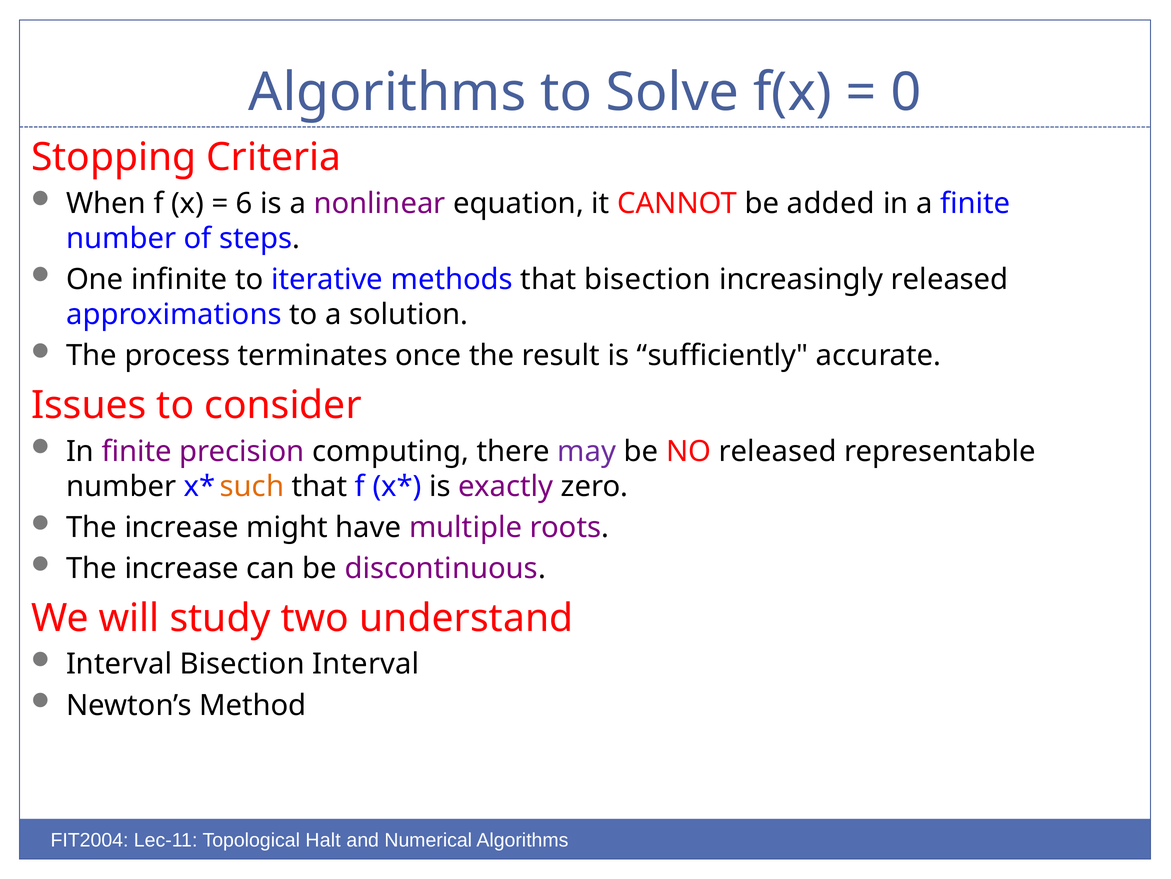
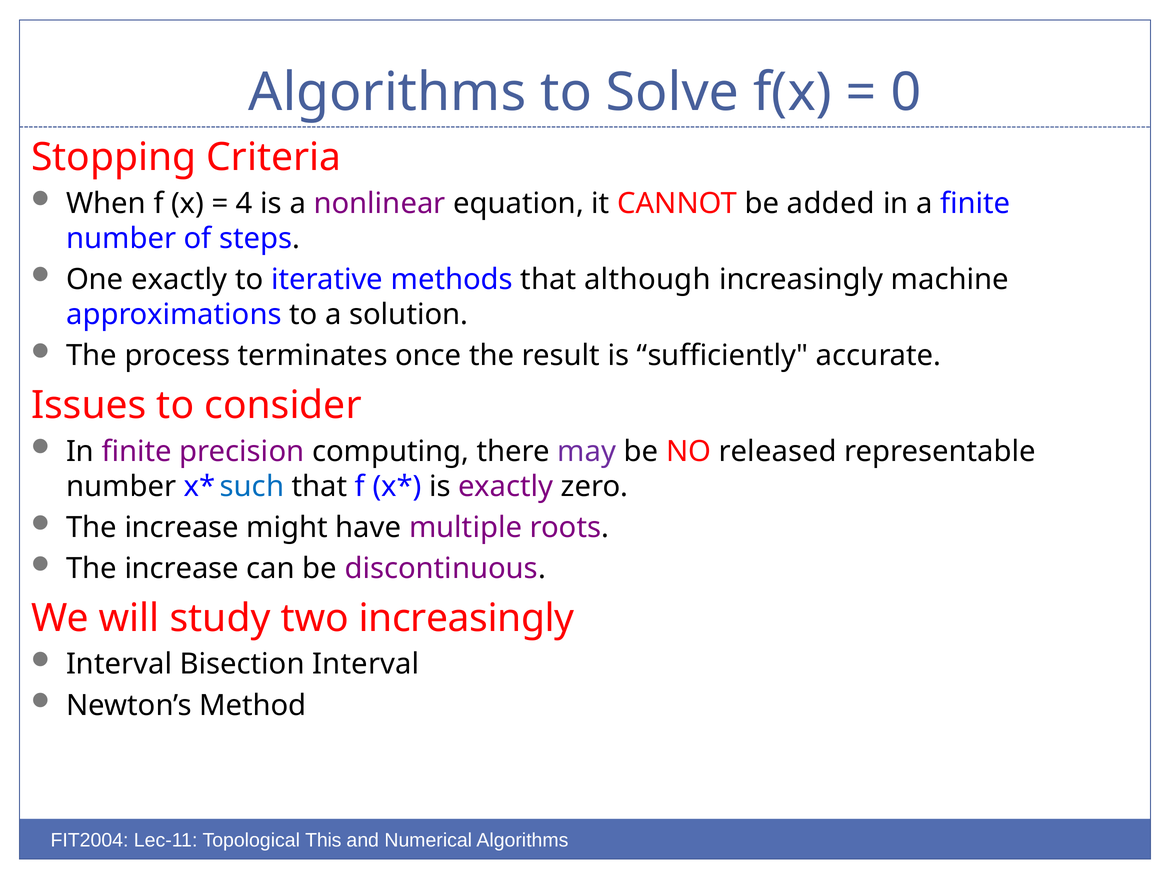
6: 6 -> 4
One infinite: infinite -> exactly
that bisection: bisection -> although
increasingly released: released -> machine
such colour: orange -> blue
two understand: understand -> increasingly
Halt: Halt -> This
